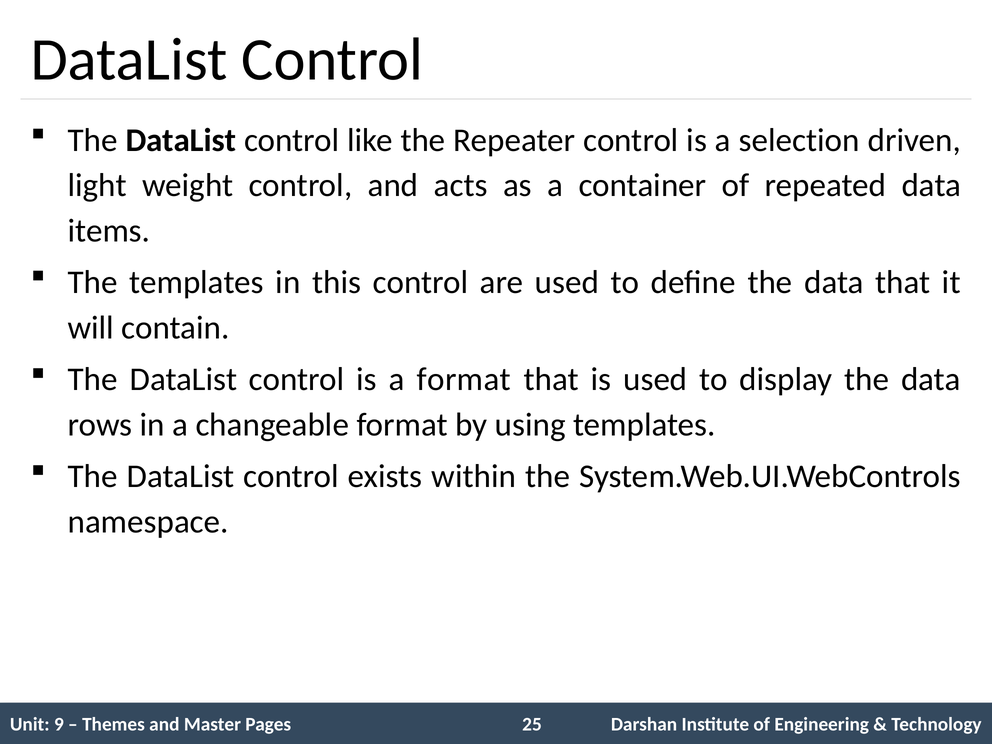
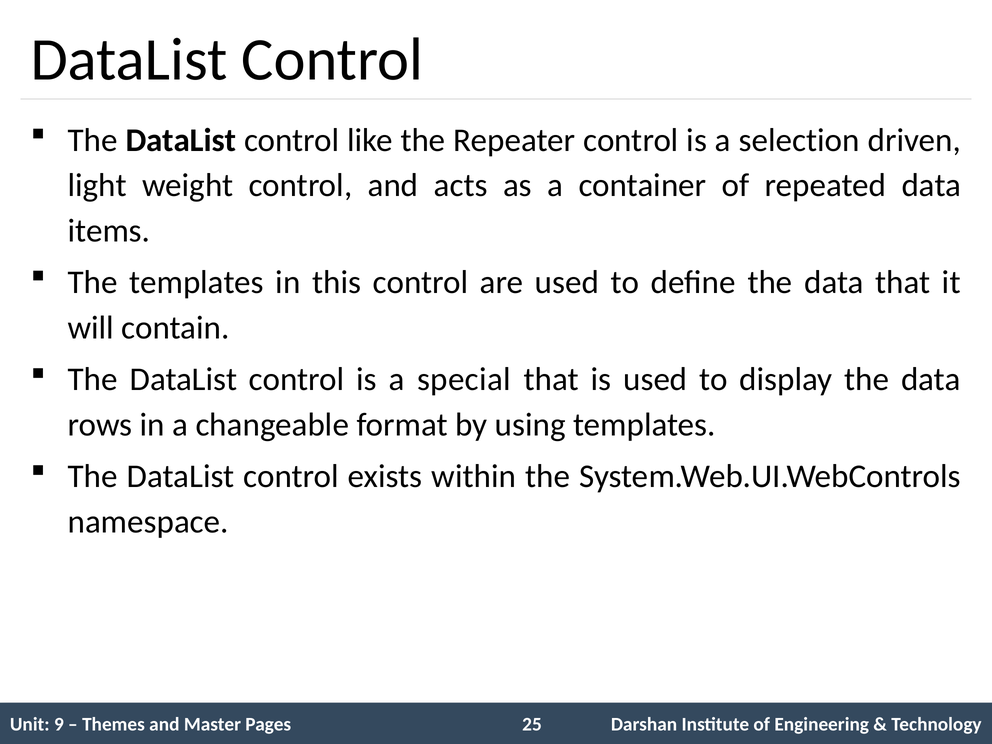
a format: format -> special
